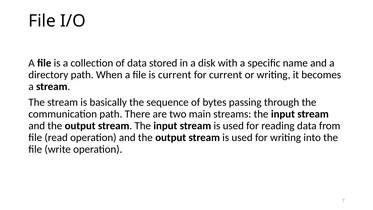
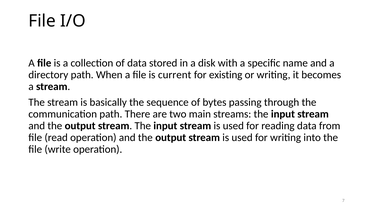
for current: current -> existing
